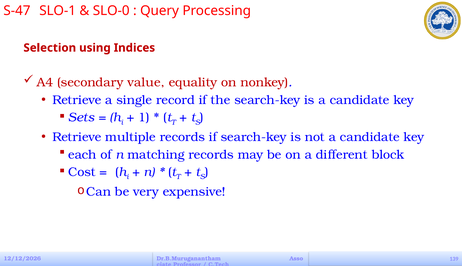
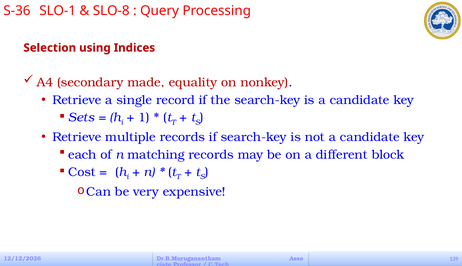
S-47: S-47 -> S-36
SLO-0: SLO-0 -> SLO-8
value: value -> made
